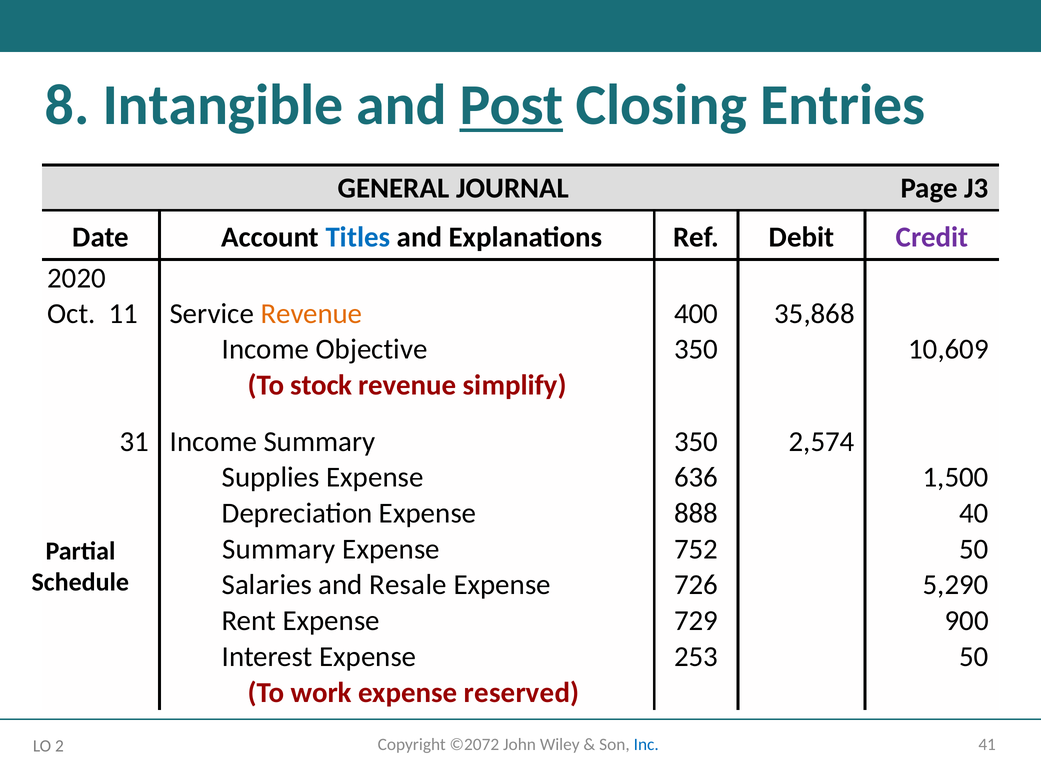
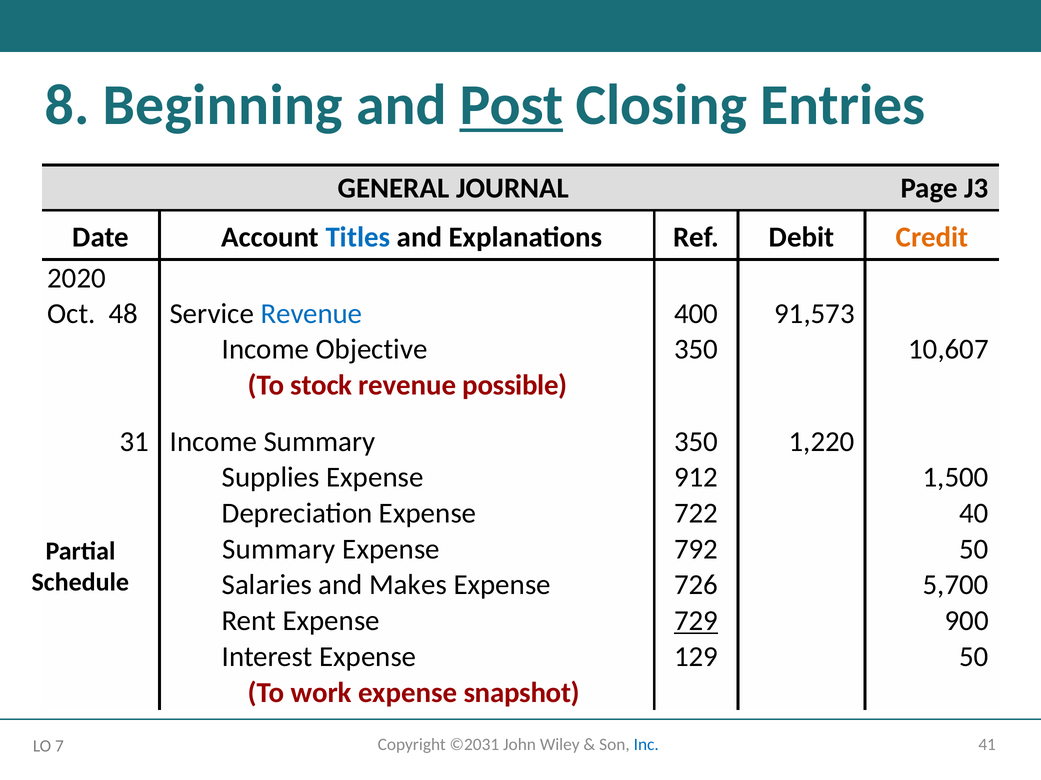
Intangible: Intangible -> Beginning
Credit colour: purple -> orange
11: 11 -> 48
Revenue at (311, 314) colour: orange -> blue
35,868: 35,868 -> 91,573
10,609: 10,609 -> 10,607
simplify: simplify -> possible
2,574: 2,574 -> 1,220
636: 636 -> 912
888: 888 -> 722
752: 752 -> 792
Resale: Resale -> Makes
5,290: 5,290 -> 5,700
729 underline: none -> present
253: 253 -> 129
reserved: reserved -> snapshot
©2072: ©2072 -> ©2031
2: 2 -> 7
